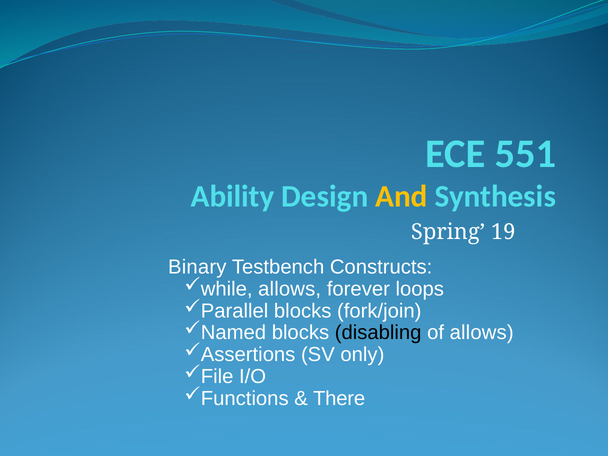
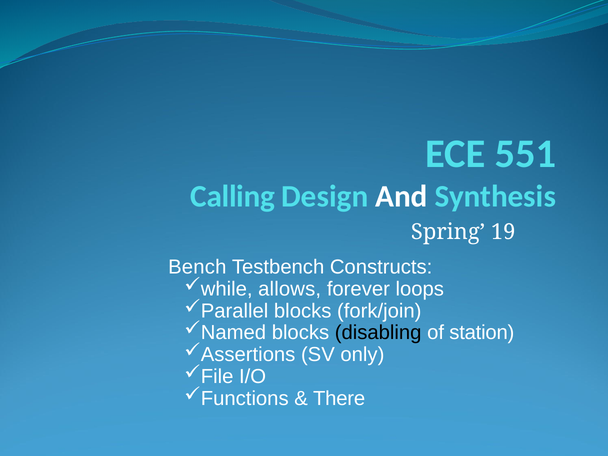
Ability: Ability -> Calling
And colour: yellow -> white
Binary: Binary -> Bench
of allows: allows -> station
